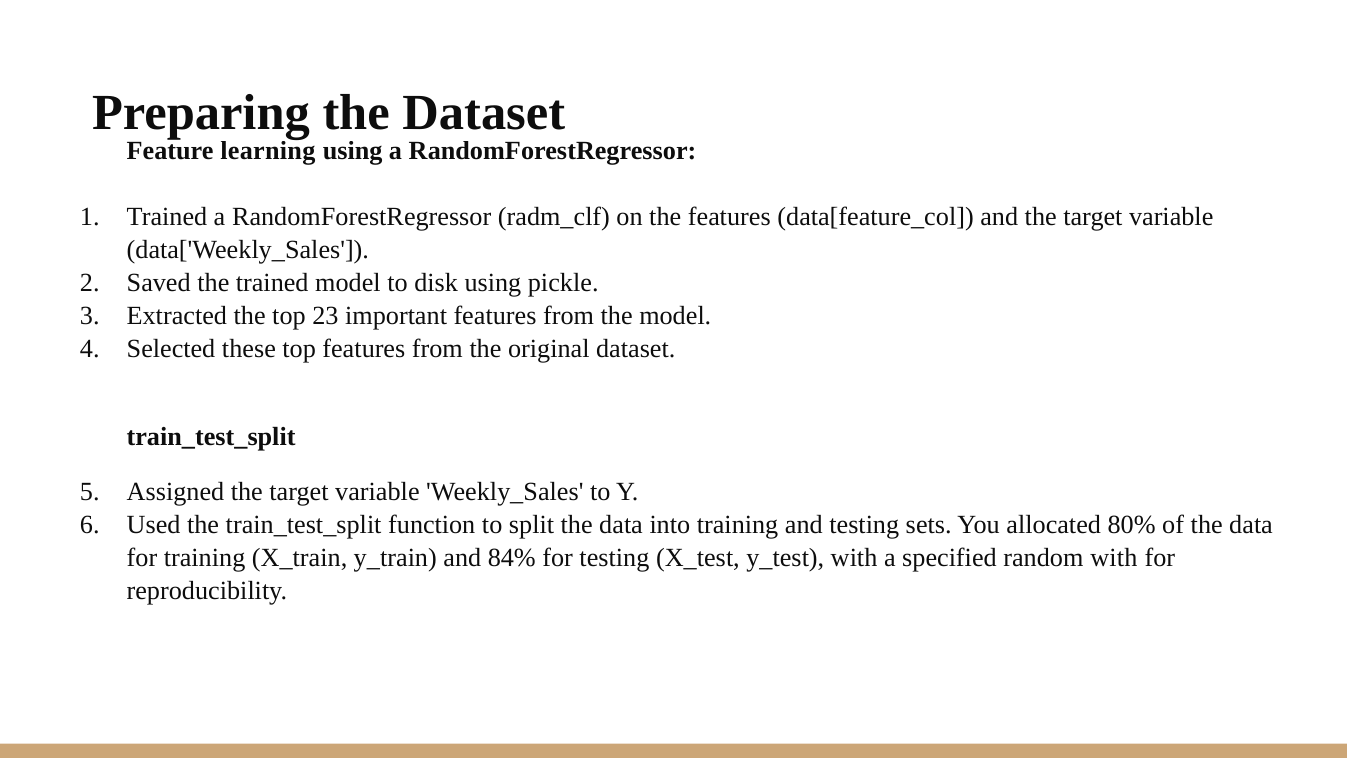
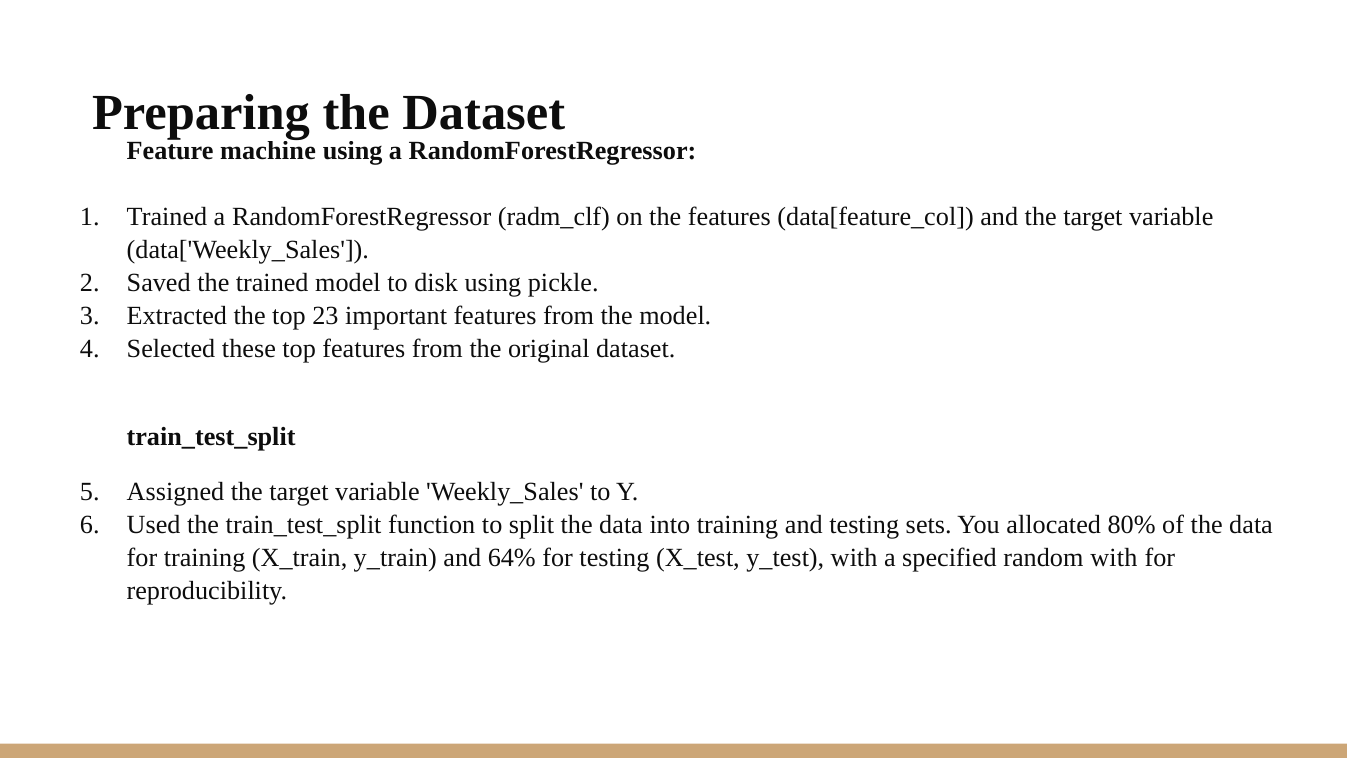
learning: learning -> machine
84%: 84% -> 64%
